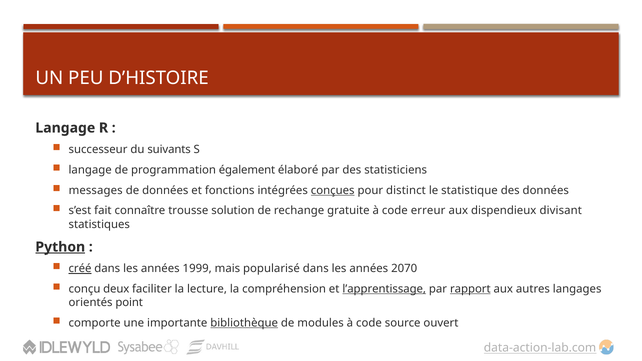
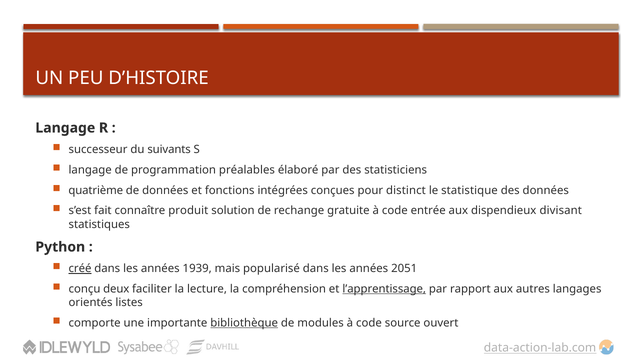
également: également -> préalables
messages: messages -> quatrième
conçues underline: present -> none
trousse: trousse -> produit
erreur: erreur -> entrée
Python underline: present -> none
1999: 1999 -> 1939
2070: 2070 -> 2051
rapport underline: present -> none
point: point -> listes
